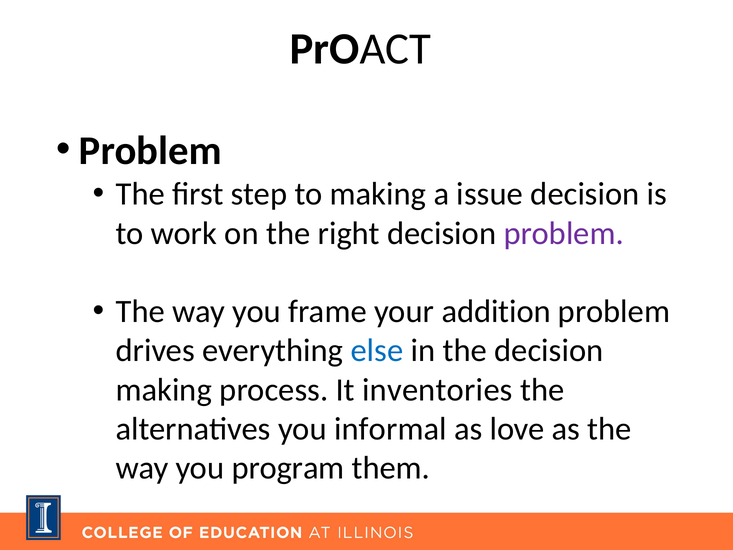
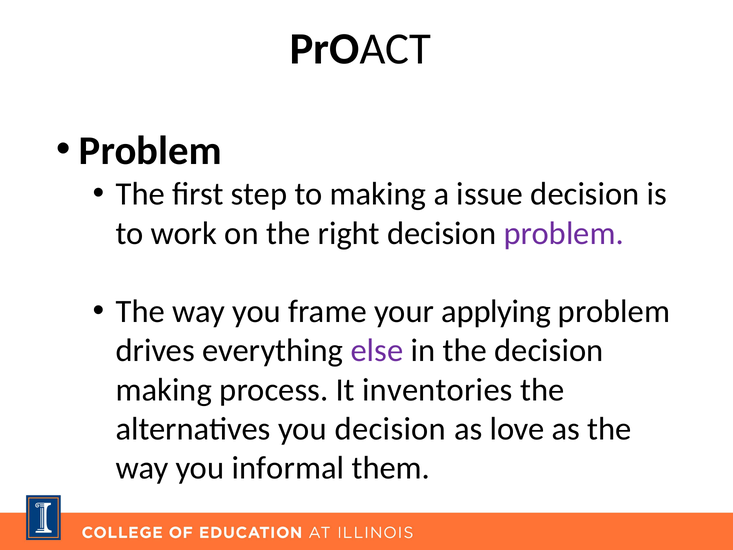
addition: addition -> applying
else colour: blue -> purple
you informal: informal -> decision
program: program -> informal
